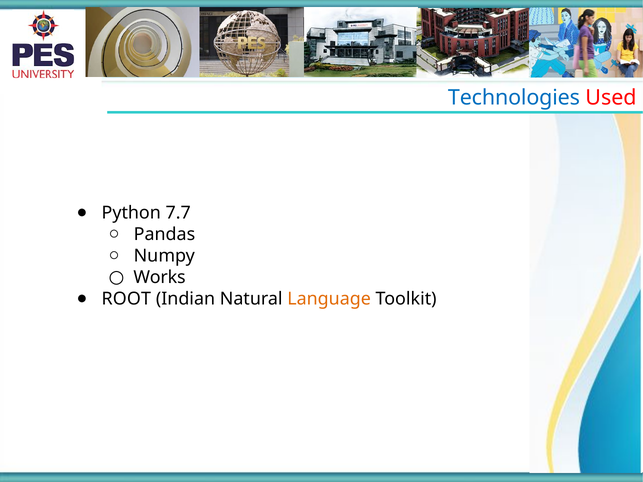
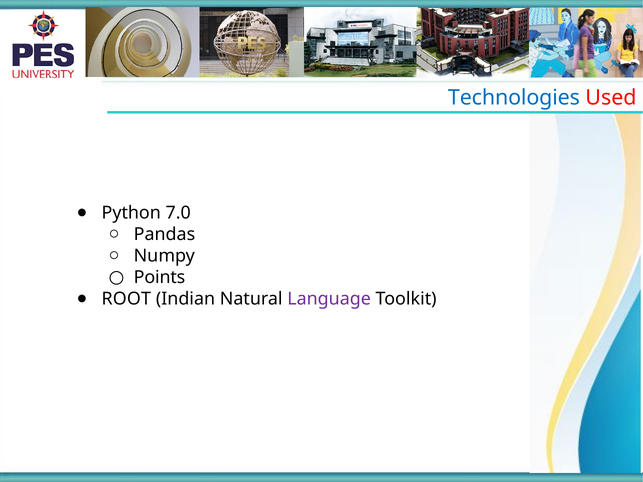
7.7: 7.7 -> 7.0
Works: Works -> Points
Language colour: orange -> purple
